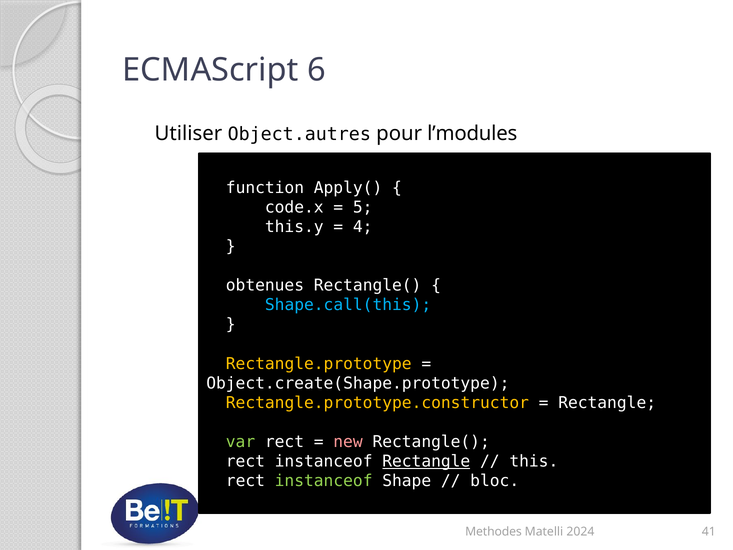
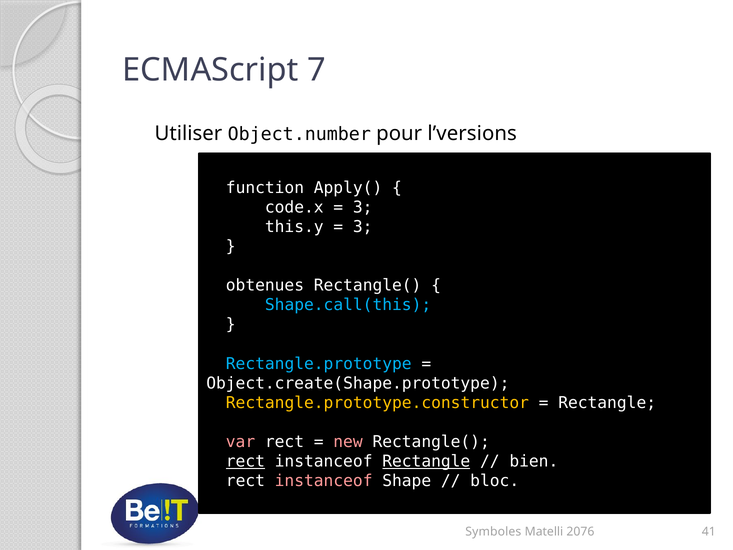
6: 6 -> 7
Object.autres: Object.autres -> Object.number
l’modules: l’modules -> l’versions
5 at (363, 207): 5 -> 3
4 at (363, 227): 4 -> 3
Rectangle.prototype colour: yellow -> light blue
var colour: light green -> pink
rect at (245, 461) underline: none -> present
this: this -> bien
instanceof at (324, 481) colour: light green -> pink
Methodes: Methodes -> Symboles
2024: 2024 -> 2076
